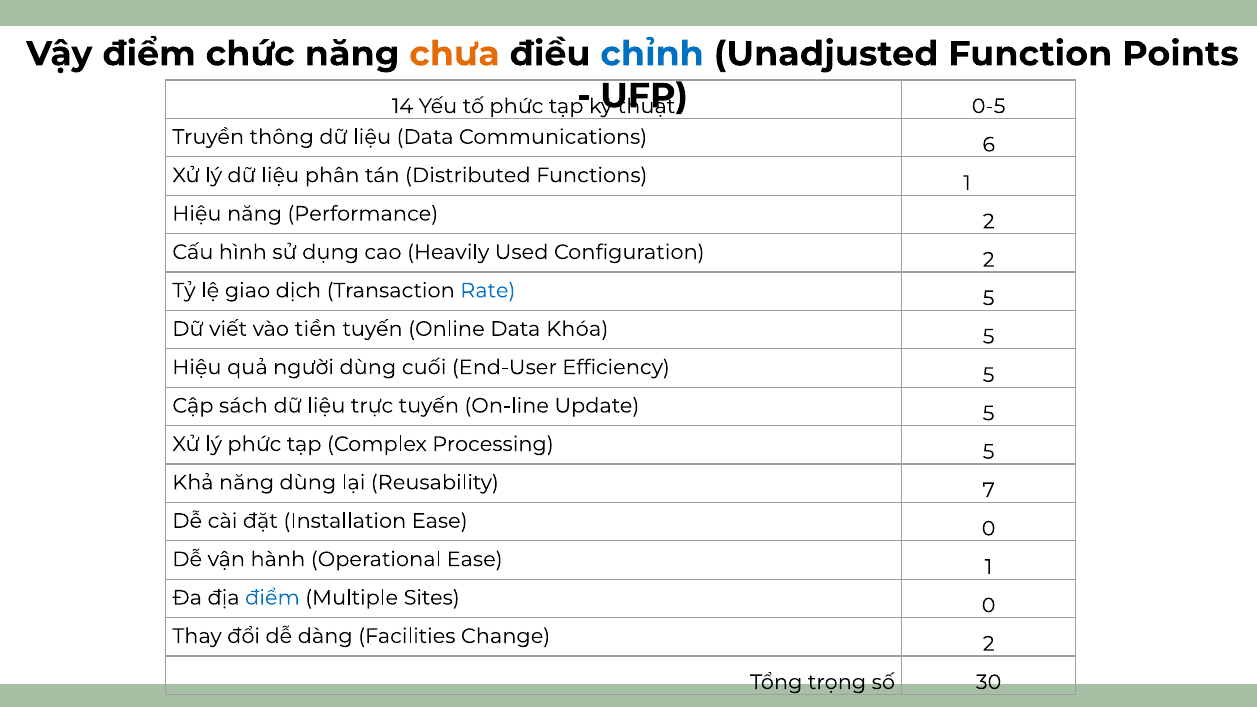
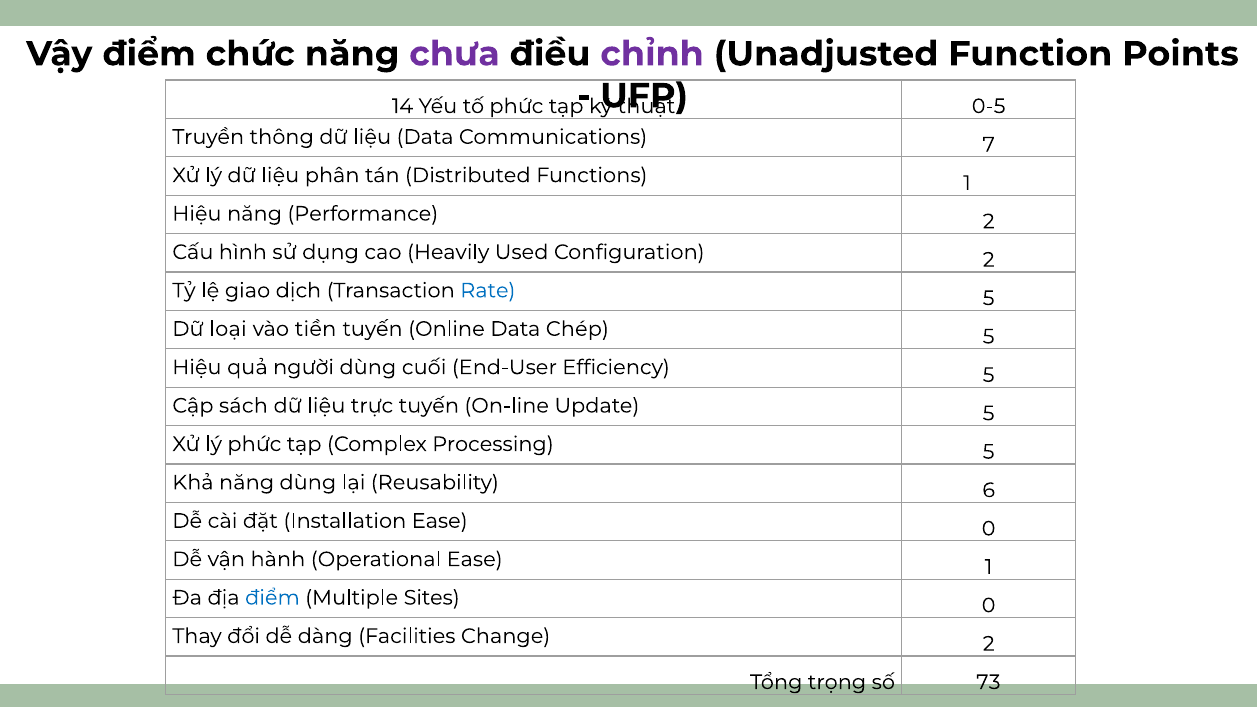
chưa colour: orange -> purple
chỉnh colour: blue -> purple
6: 6 -> 7
viết: viết -> loại
Khóa: Khóa -> Chép
7: 7 -> 6
30: 30 -> 73
